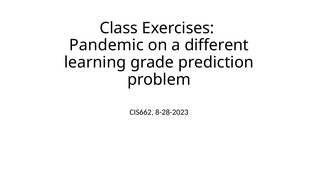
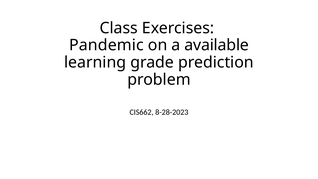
different: different -> available
